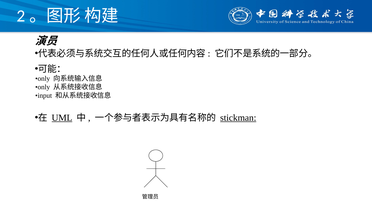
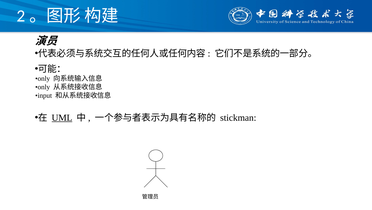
stickman underline: present -> none
